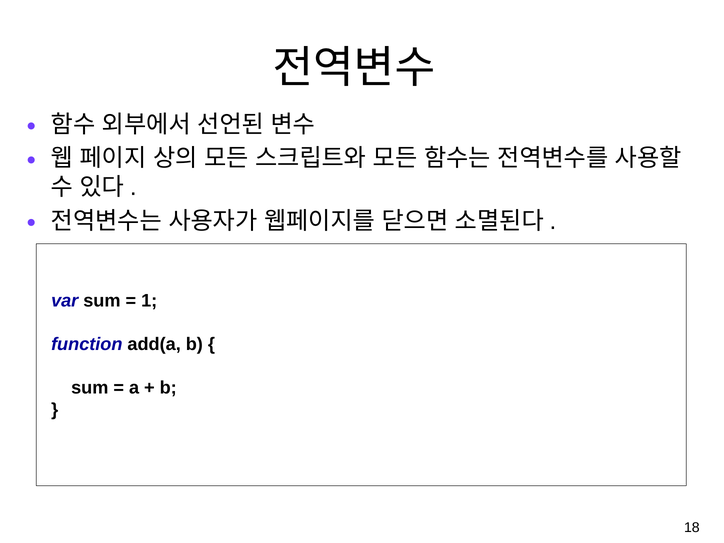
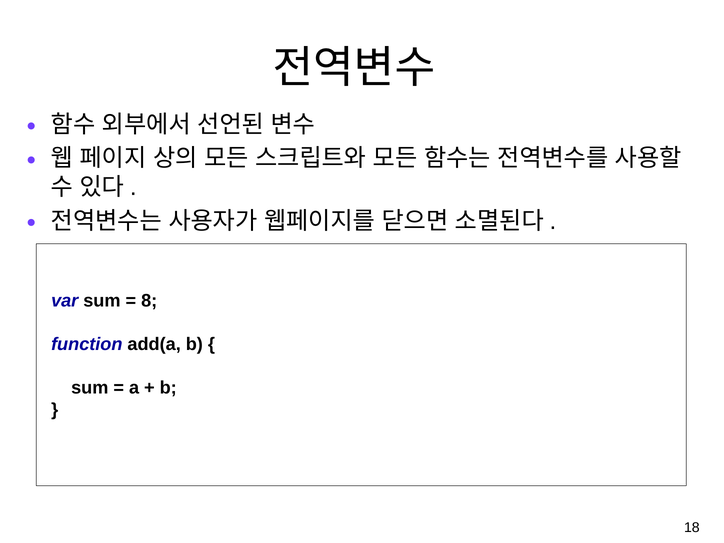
1: 1 -> 8
